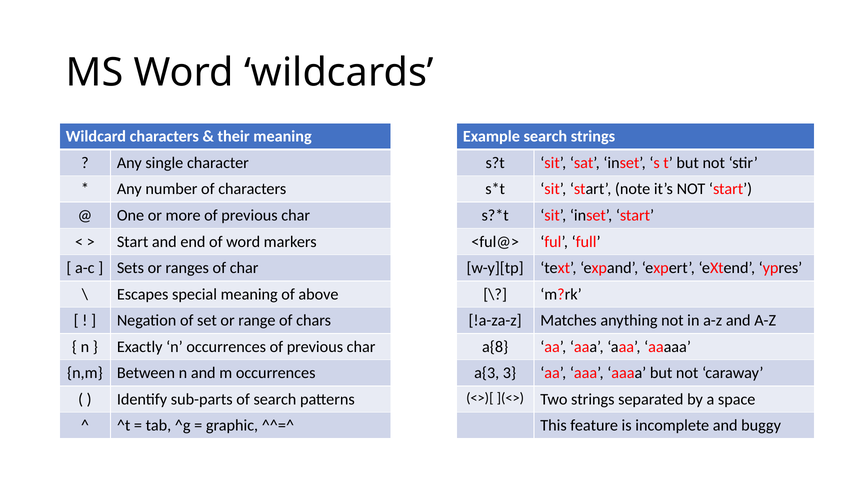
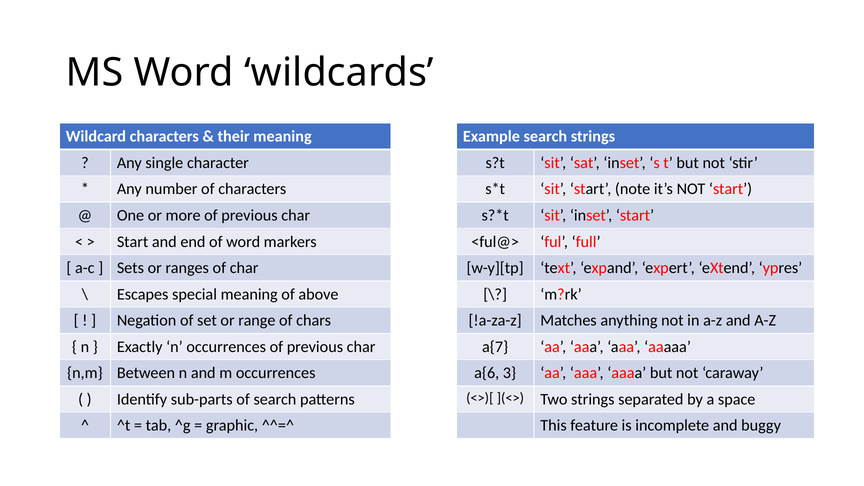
a{8: a{8 -> a{7
a{3: a{3 -> a{6
